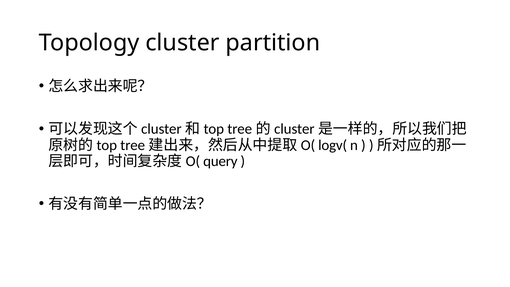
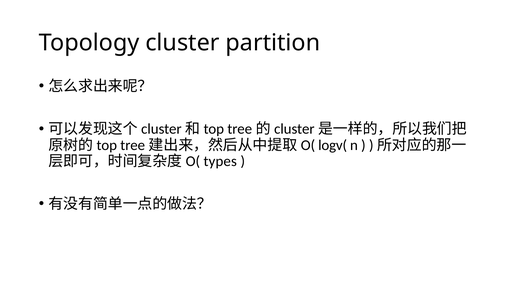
query: query -> types
